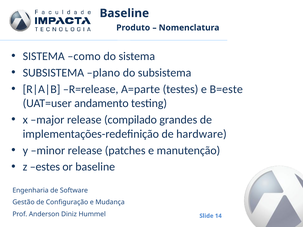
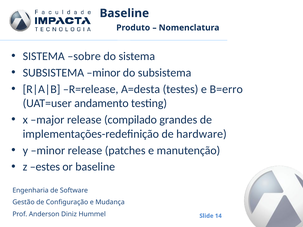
como: como -> sobre
SUBSISTEMA plano: plano -> minor
A=parte: A=parte -> A=desta
B=este: B=este -> B=erro
